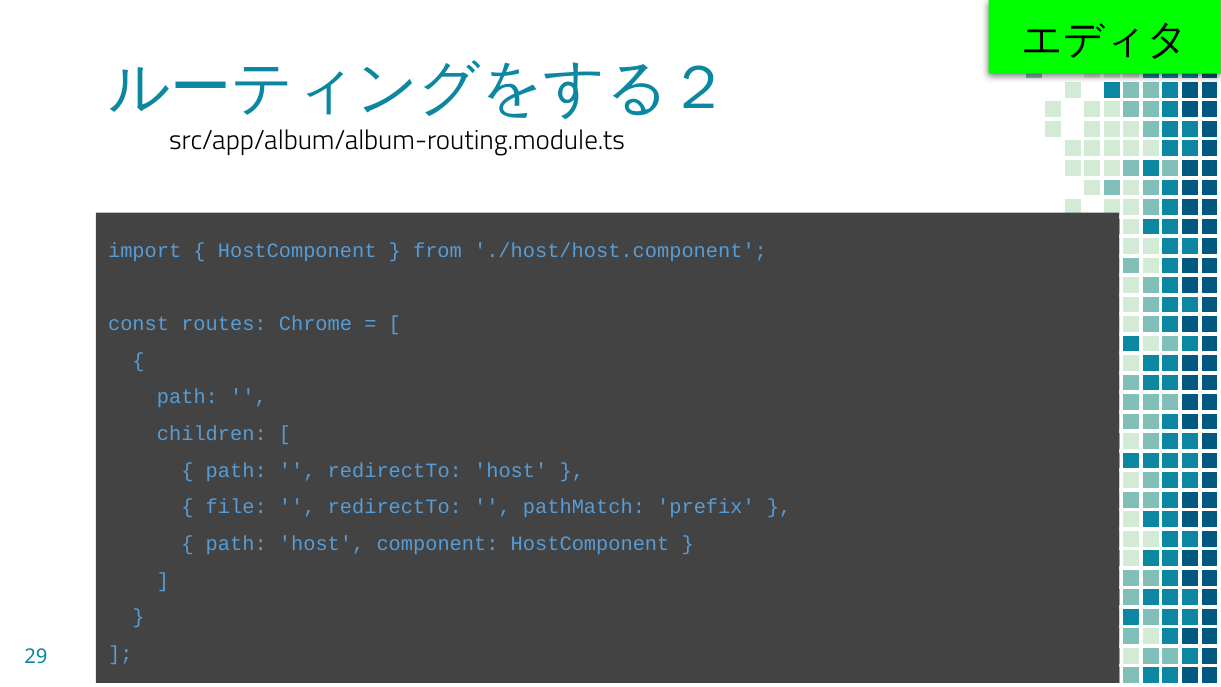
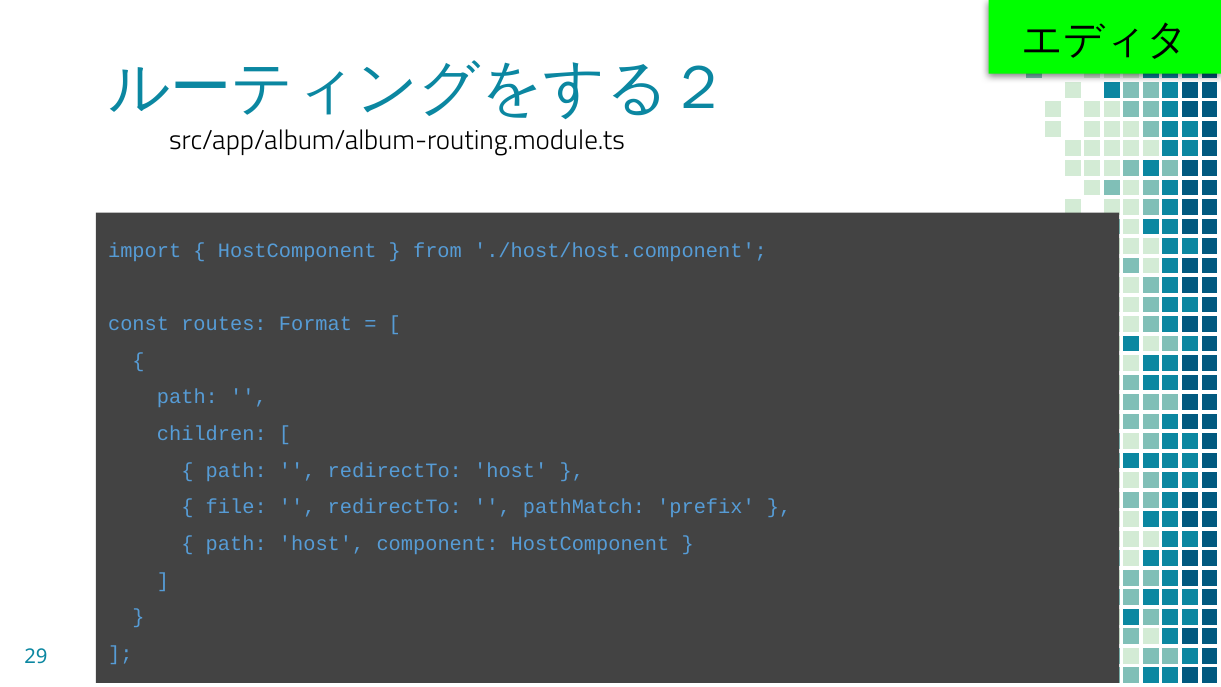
Chrome: Chrome -> Format
